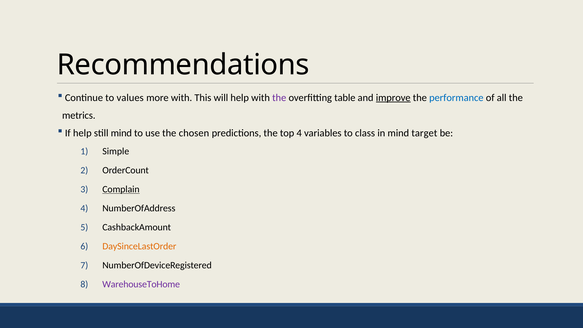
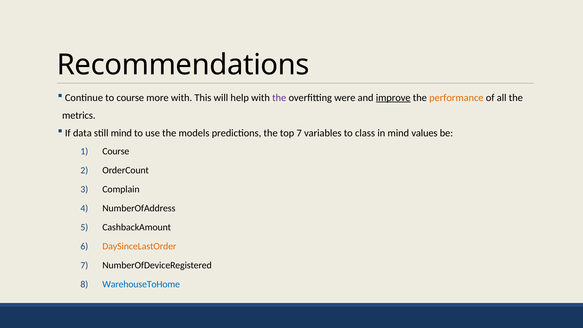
to values: values -> course
table: table -> were
performance colour: blue -> orange
If help: help -> data
chosen: chosen -> models
top 4: 4 -> 7
target: target -> values
Simple at (116, 151): Simple -> Course
Complain underline: present -> none
WarehouseToHome colour: purple -> blue
